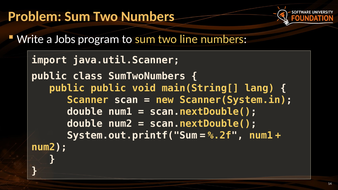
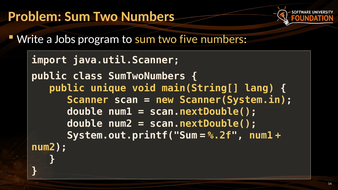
line: line -> five
public public: public -> unique
